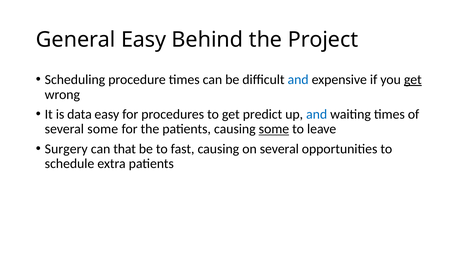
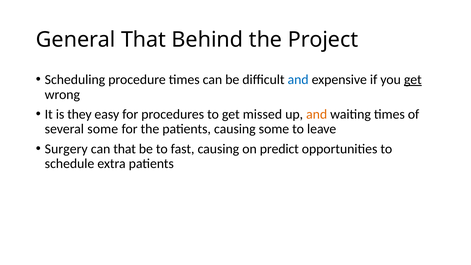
General Easy: Easy -> That
data: data -> they
predict: predict -> missed
and at (317, 114) colour: blue -> orange
some at (274, 129) underline: present -> none
on several: several -> predict
